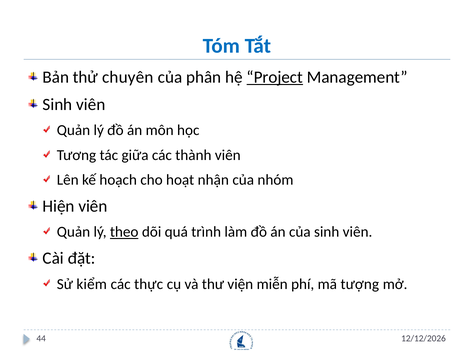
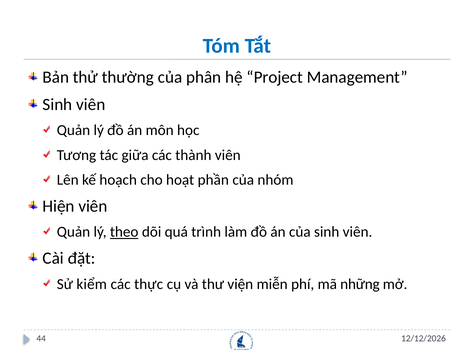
chuyên: chuyên -> thường
Project underline: present -> none
nhận: nhận -> phần
tượng: tượng -> những
